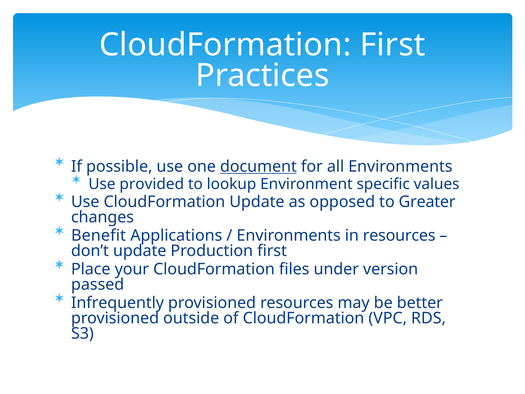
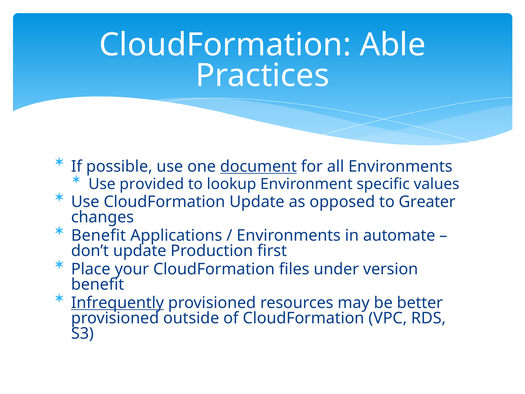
CloudFormation First: First -> Able
in resources: resources -> automate
passed at (98, 284): passed -> benefit
Infrequently underline: none -> present
